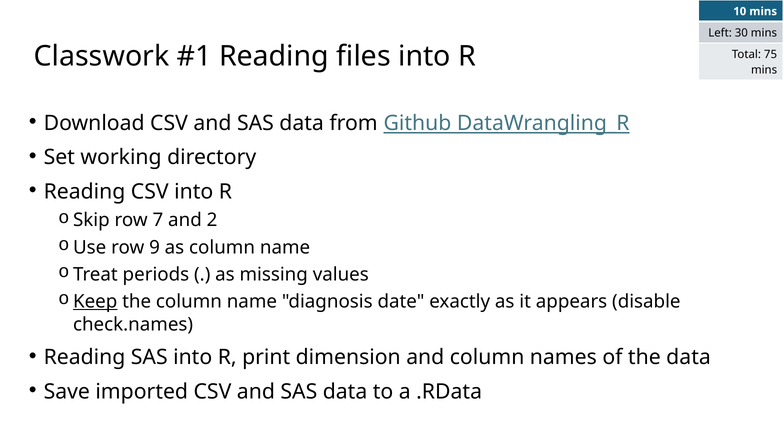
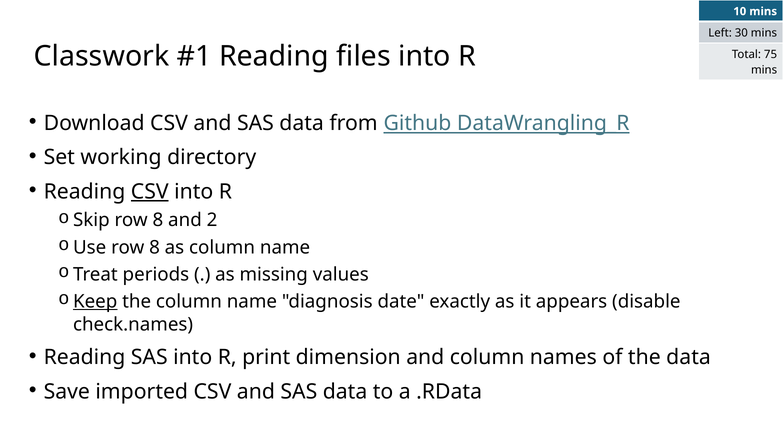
CSV at (150, 191) underline: none -> present
Skip row 7: 7 -> 8
Use row 9: 9 -> 8
